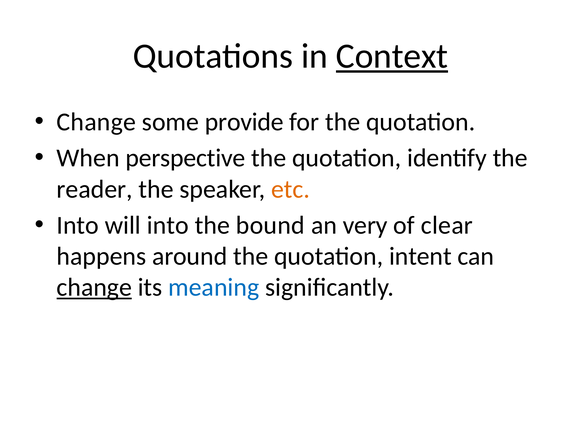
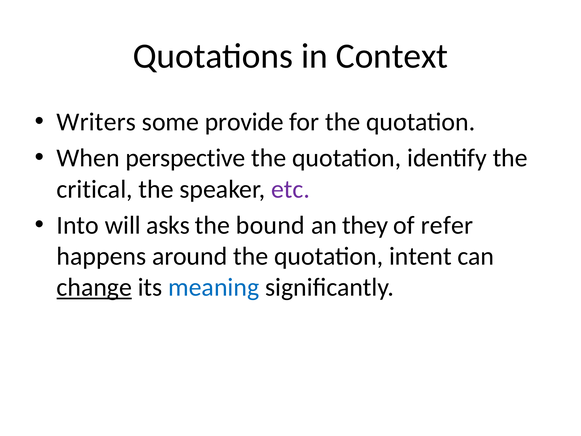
Context underline: present -> none
Change at (96, 122): Change -> Writers
reader: reader -> critical
etc colour: orange -> purple
will into: into -> asks
very: very -> they
clear: clear -> refer
